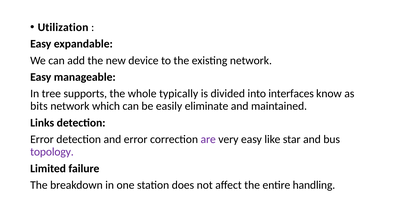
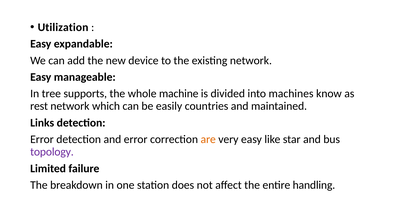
typically: typically -> machine
interfaces: interfaces -> machines
bits: bits -> rest
eliminate: eliminate -> countries
are colour: purple -> orange
